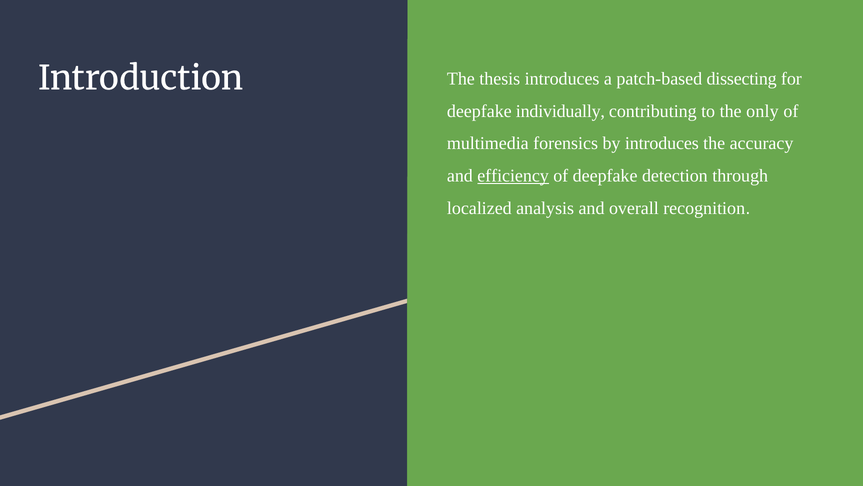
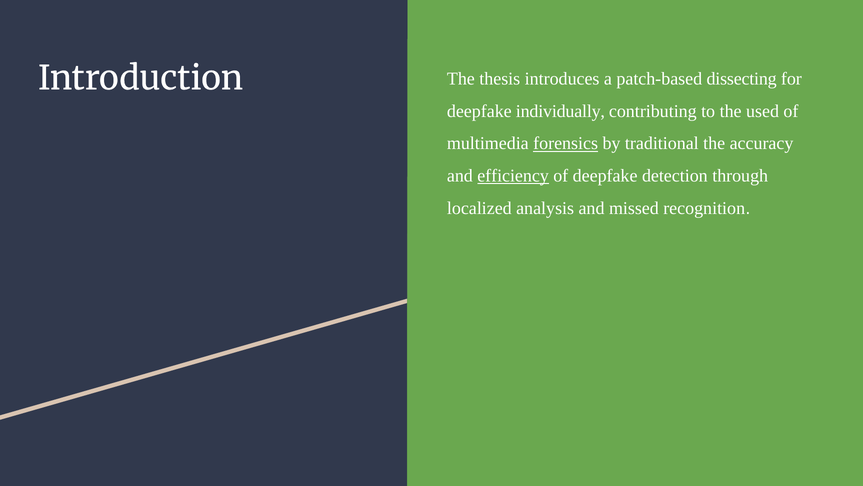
only: only -> used
forensics underline: none -> present
by introduces: introduces -> traditional
overall: overall -> missed
